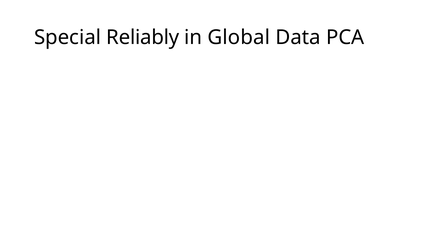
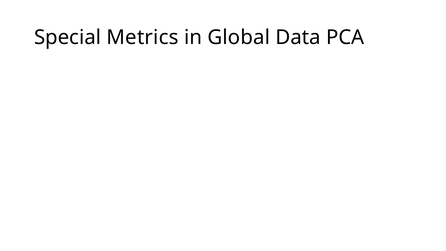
Reliably: Reliably -> Metrics
